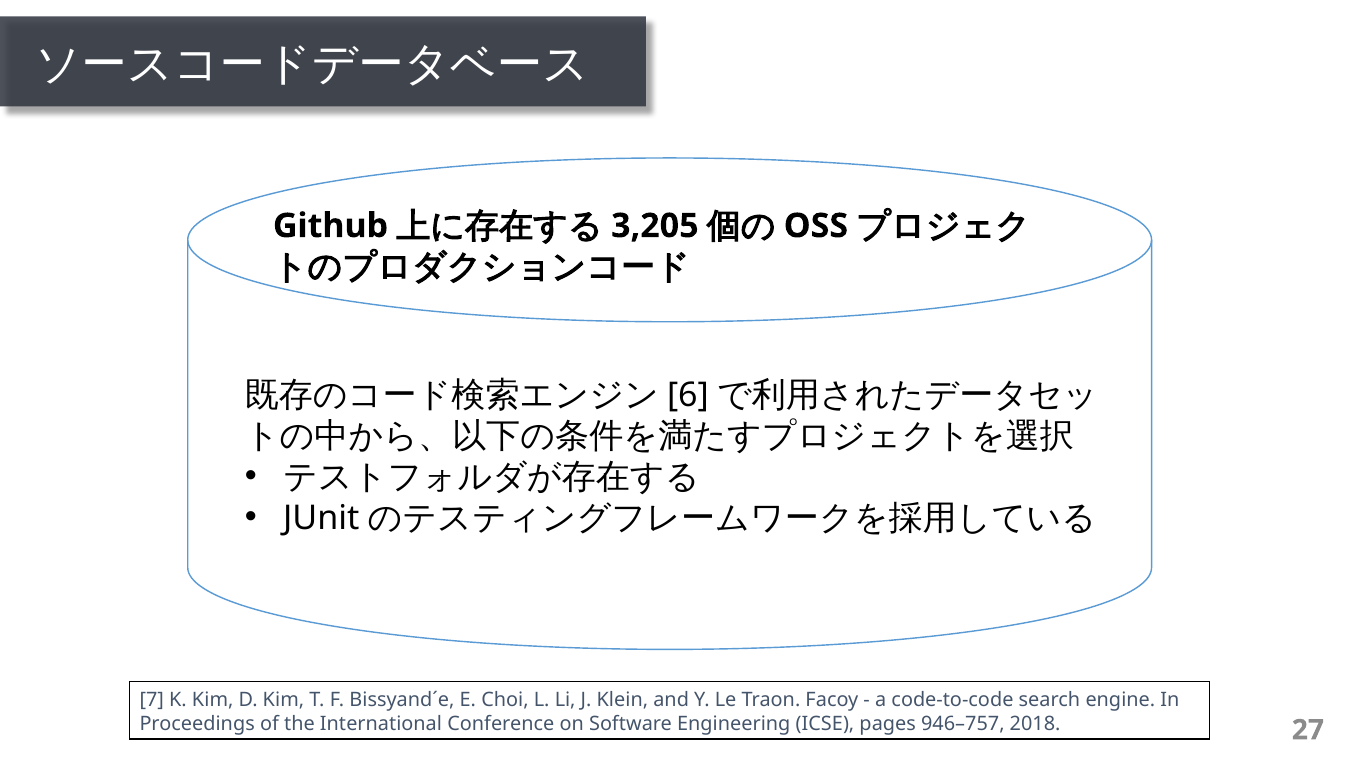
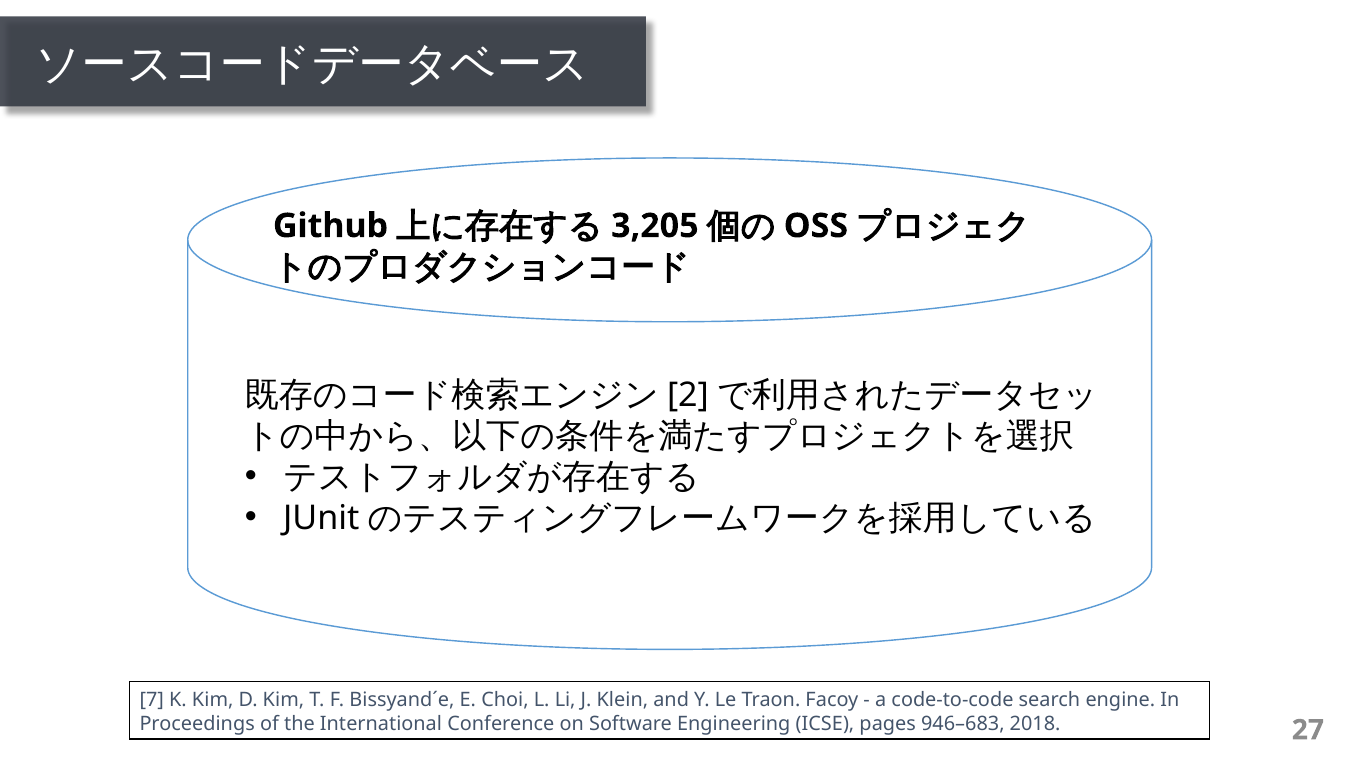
6: 6 -> 2
946–757: 946–757 -> 946–683
